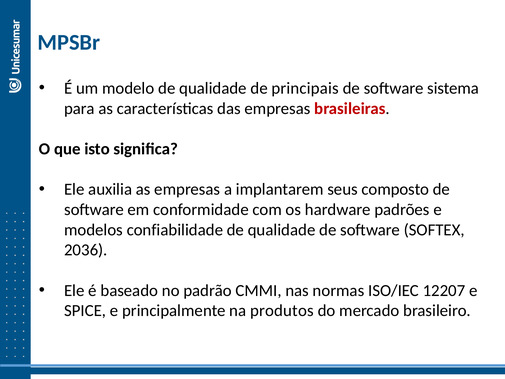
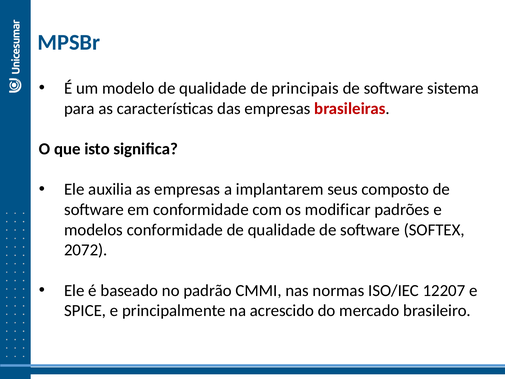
hardware: hardware -> modificar
modelos confiabilidade: confiabilidade -> conformidade
2036: 2036 -> 2072
produtos: produtos -> acrescido
